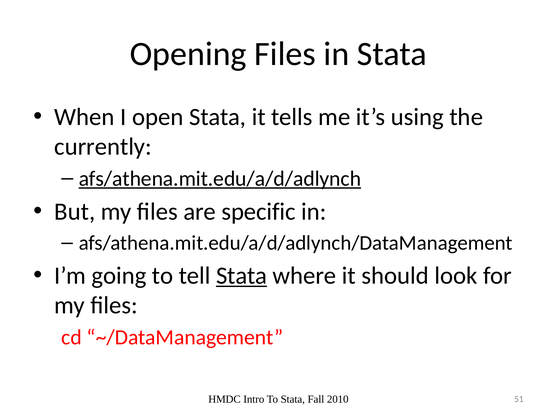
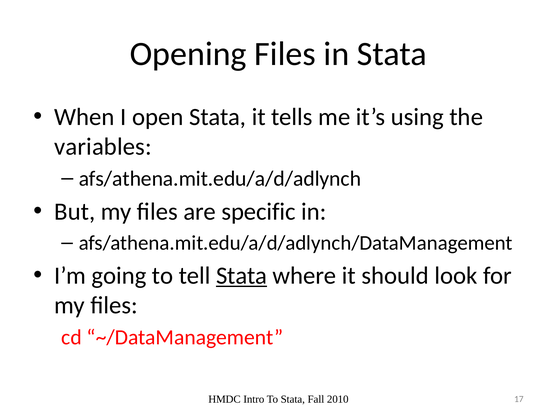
currently: currently -> variables
afs/athena.mit.edu/a/d/adlynch underline: present -> none
51: 51 -> 17
